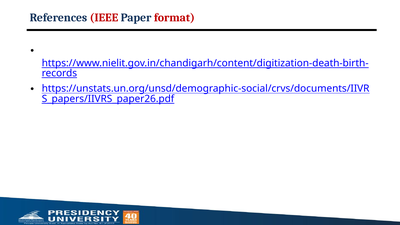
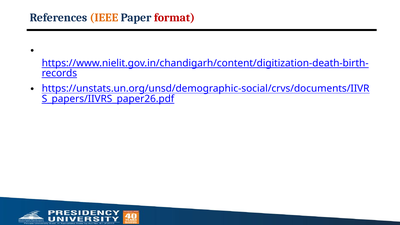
IEEE colour: red -> orange
